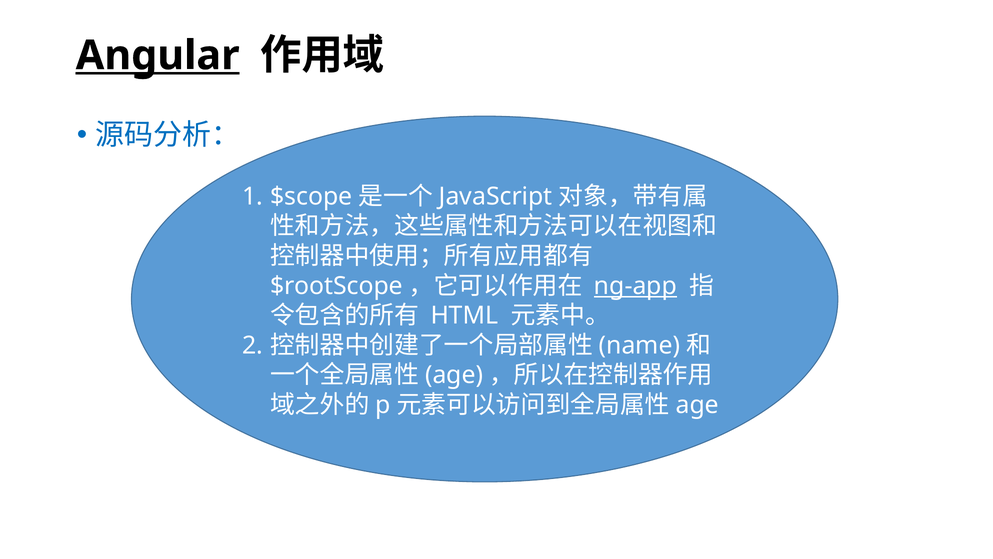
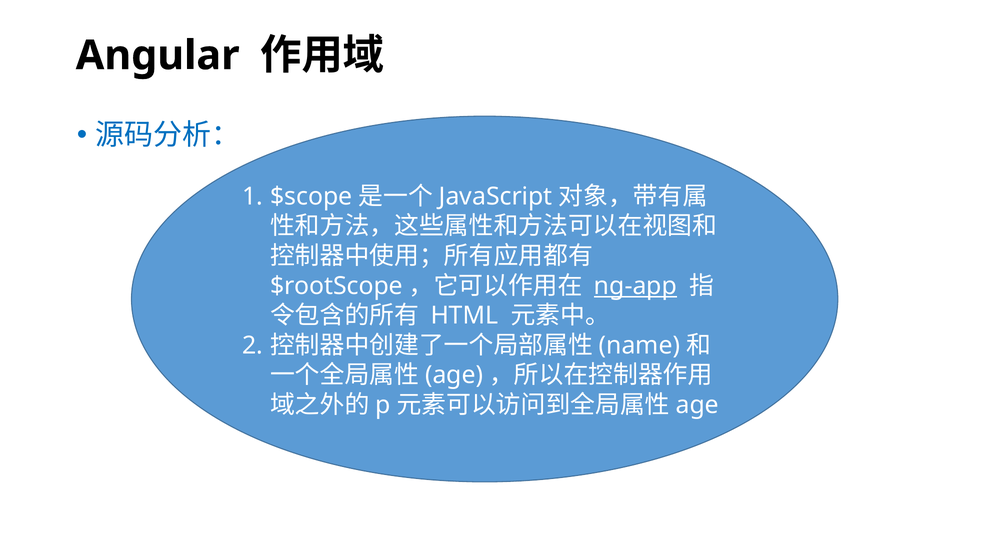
Angular underline: present -> none
